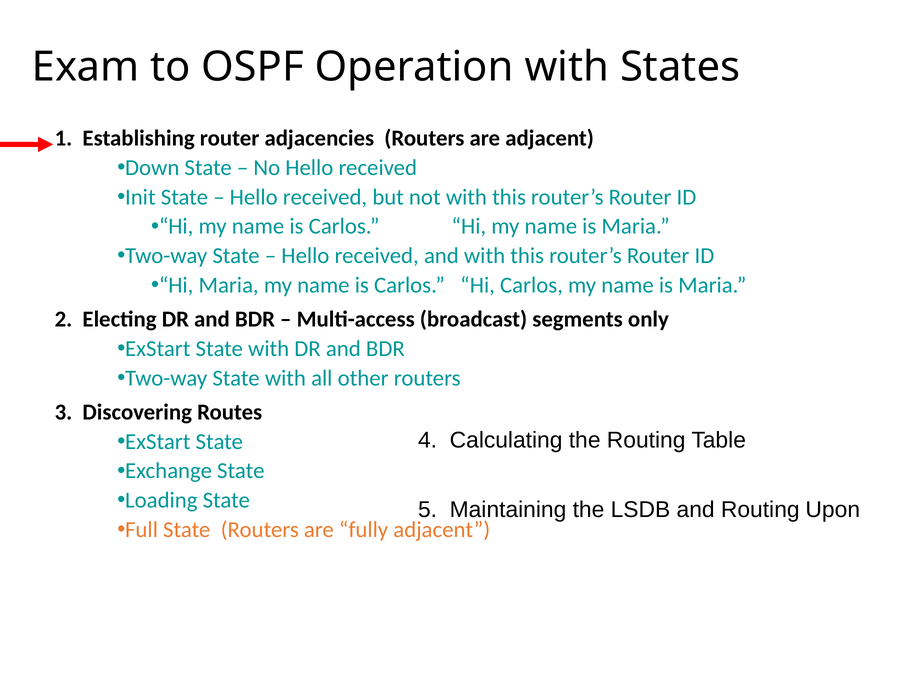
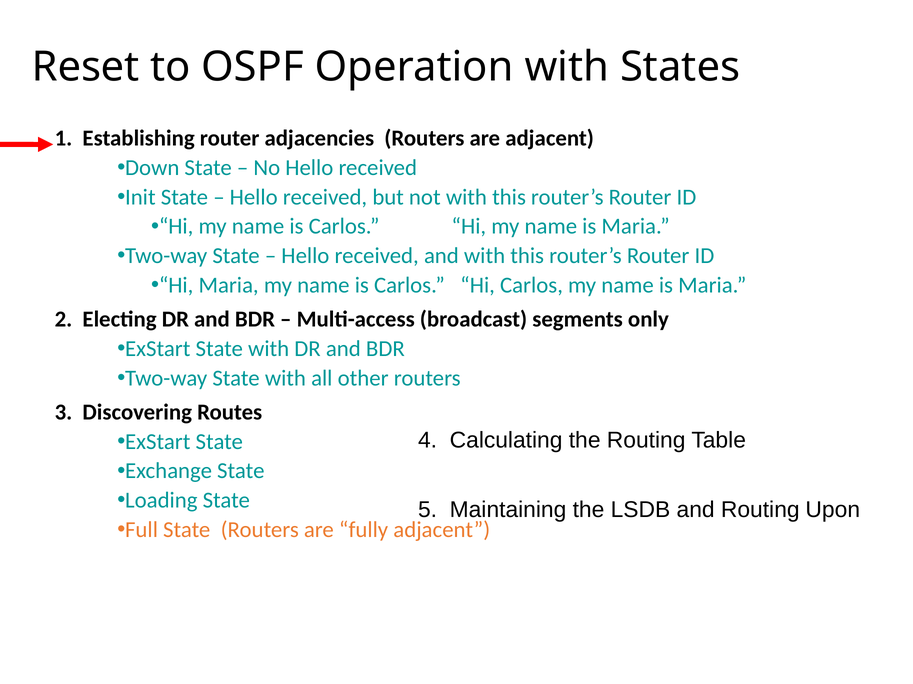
Exam: Exam -> Reset
